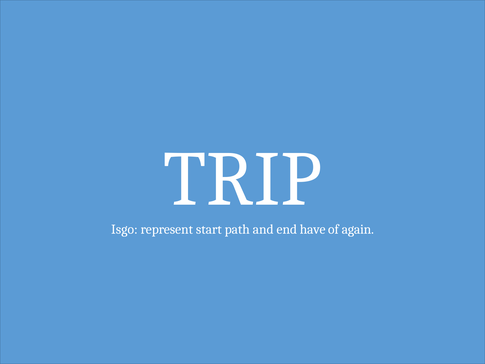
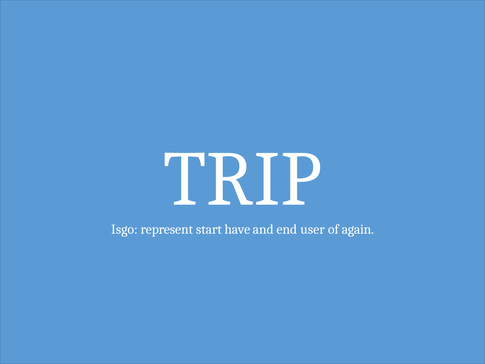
path: path -> have
have: have -> user
